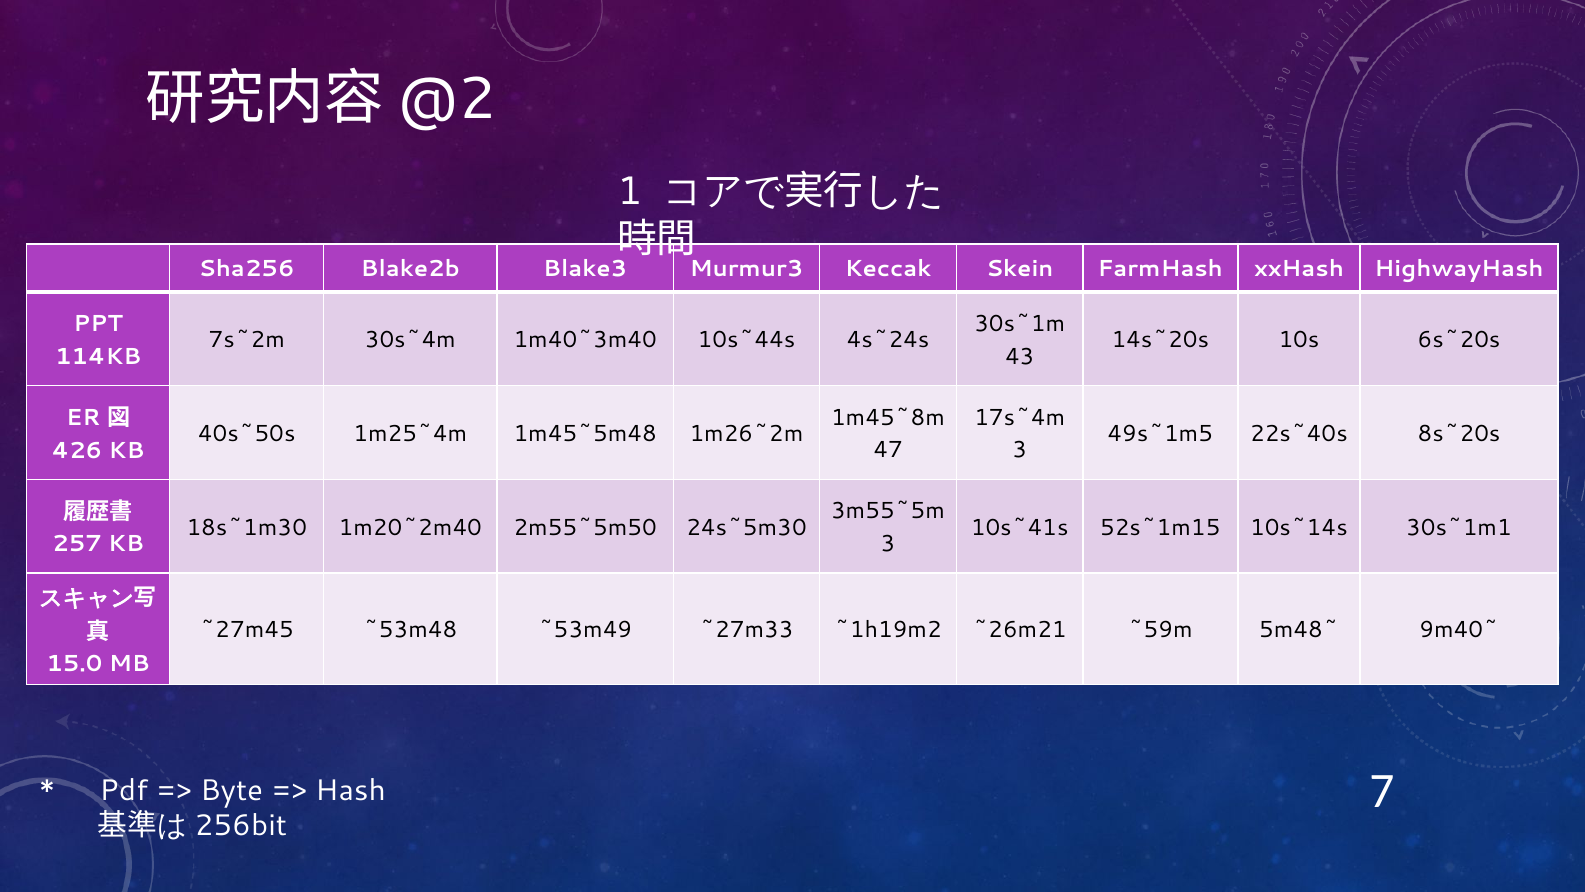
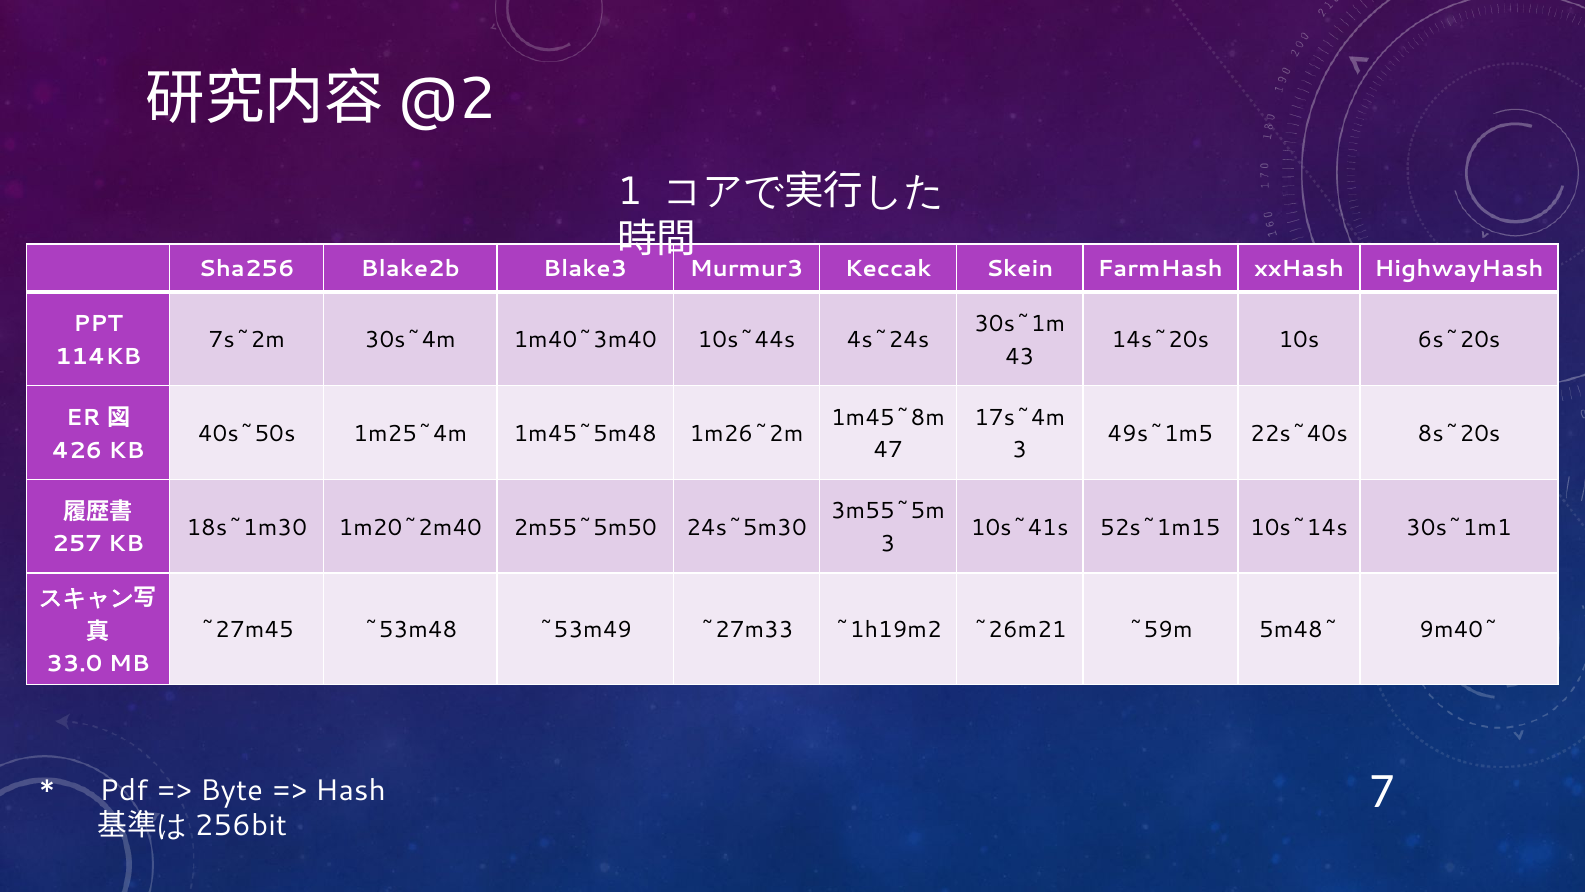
15.0: 15.0 -> 33.0
